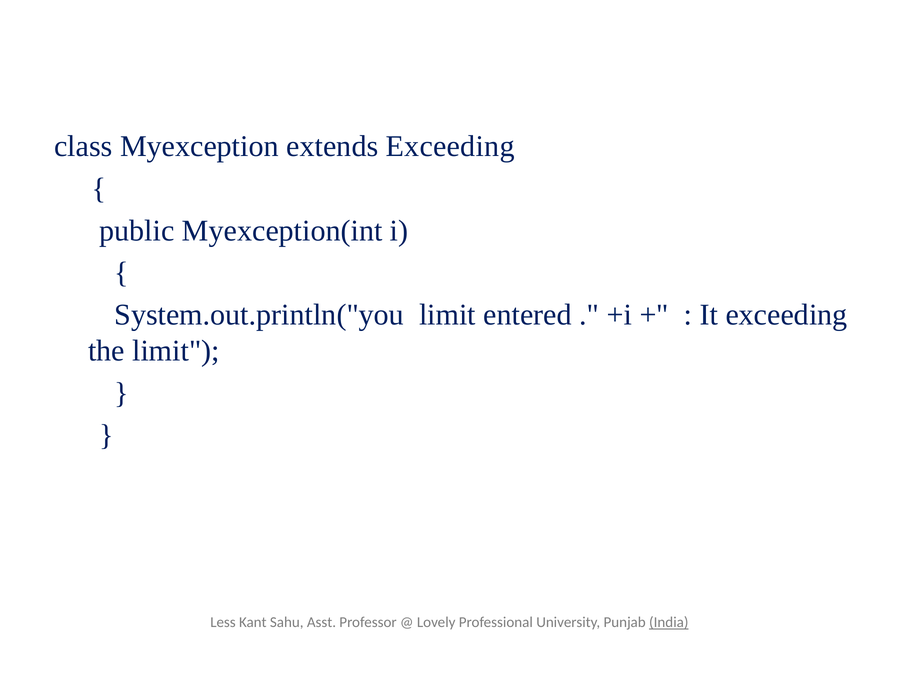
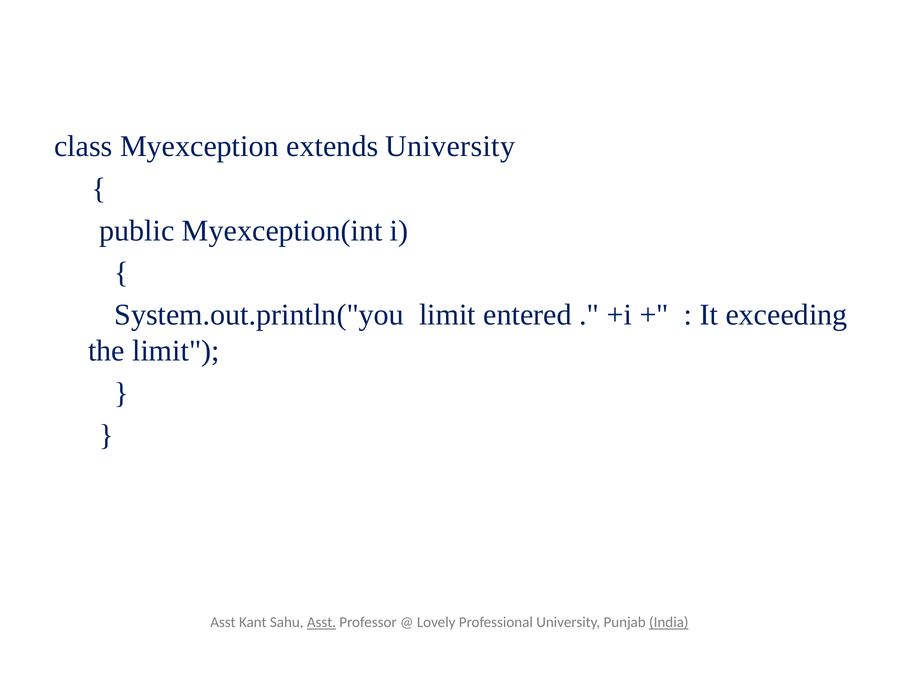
extends Exceeding: Exceeding -> University
Less at (223, 623): Less -> Asst
Asst at (321, 623) underline: none -> present
